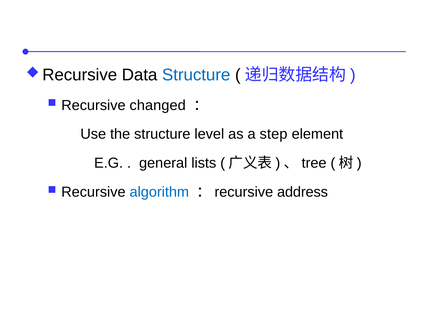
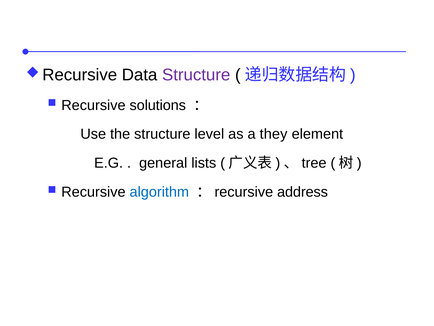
Structure at (196, 75) colour: blue -> purple
changed: changed -> solutions
step: step -> they
